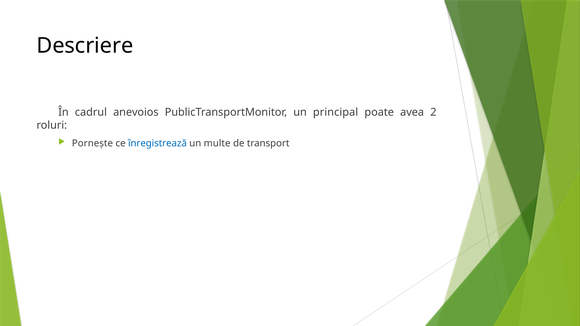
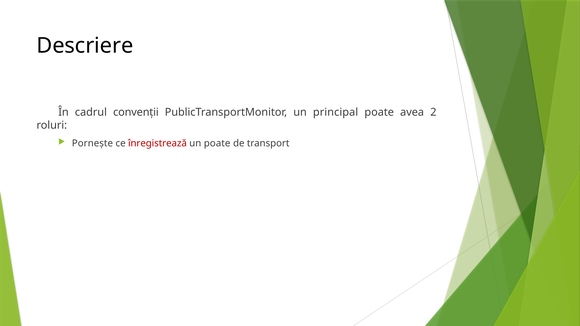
anevoios: anevoios -> convenții
înregistrează colour: blue -> red
un multe: multe -> poate
